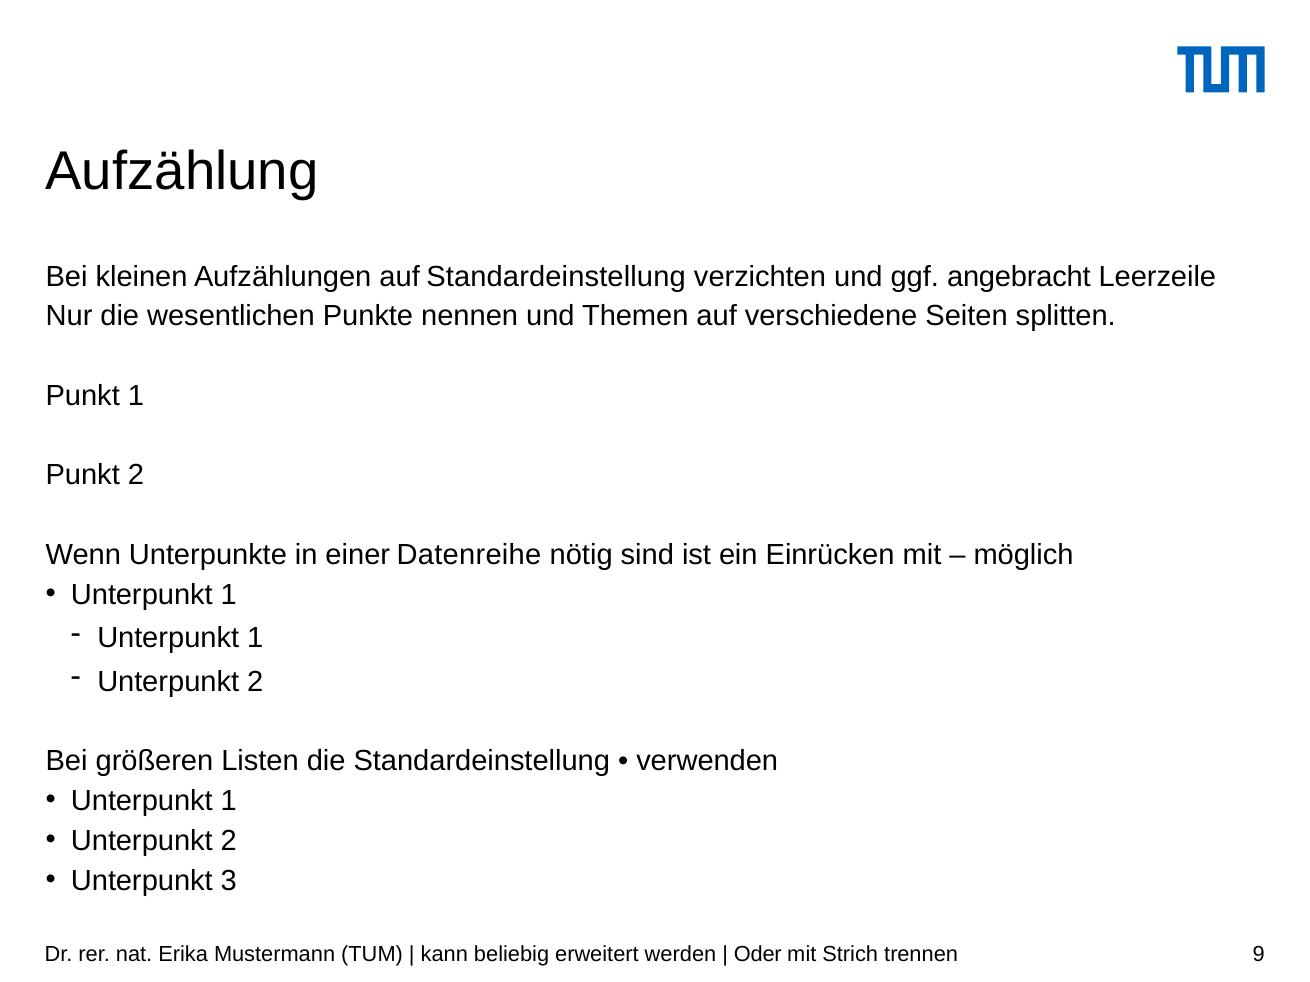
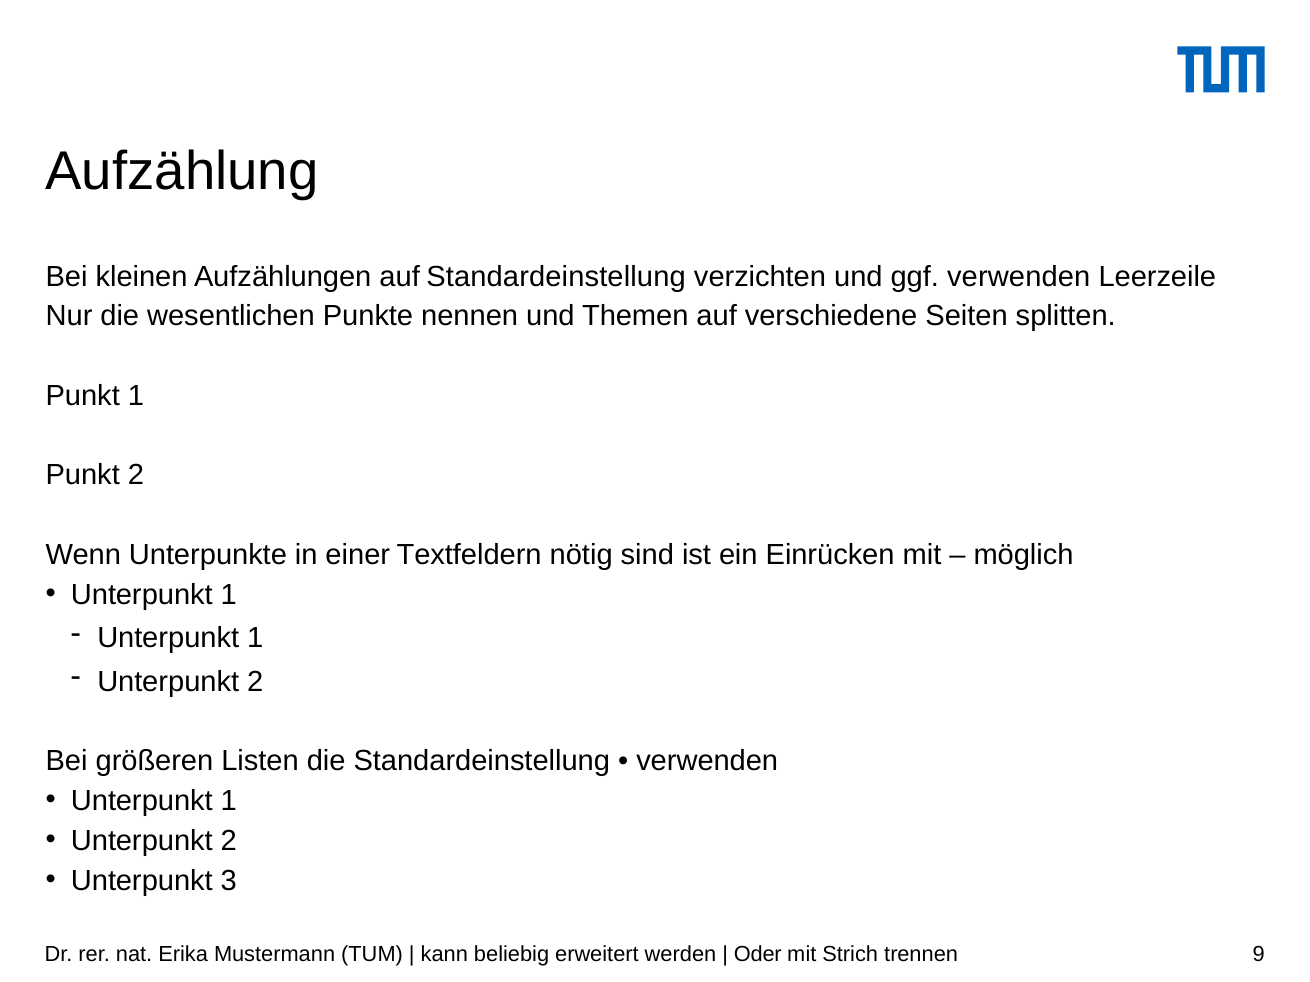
ggf angebracht: angebracht -> verwenden
Datenreihe: Datenreihe -> Textfeldern
